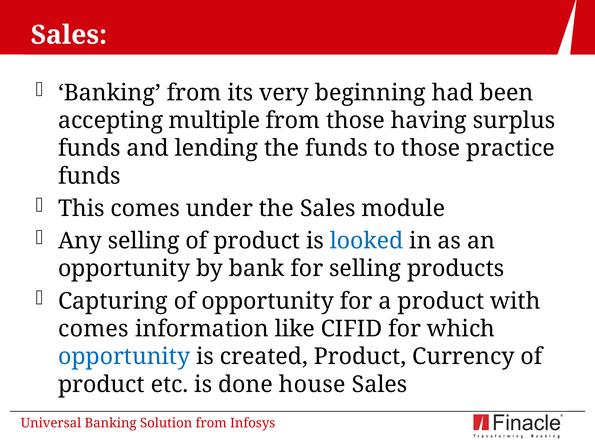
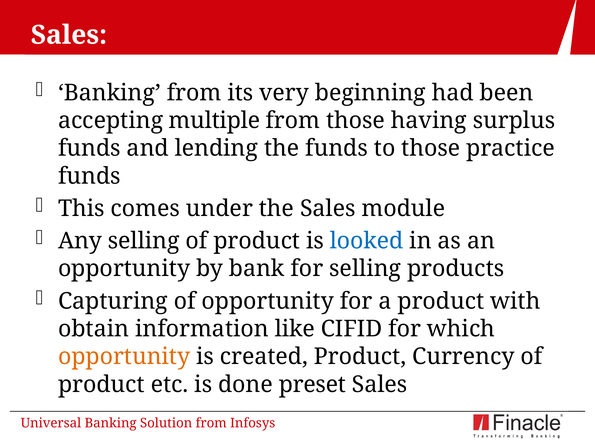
comes at (94, 329): comes -> obtain
opportunity at (124, 357) colour: blue -> orange
house: house -> preset
